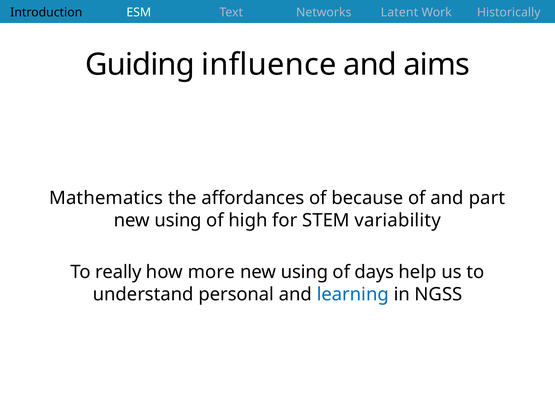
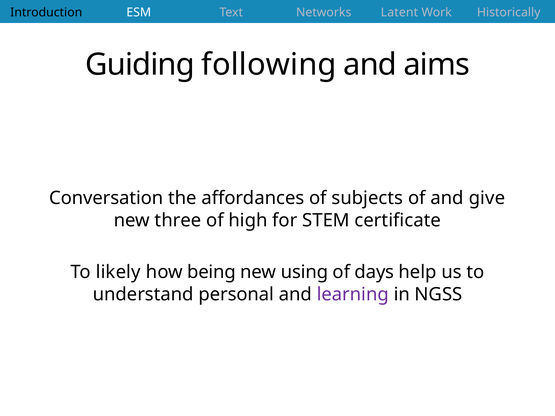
influence: influence -> following
Mathematics: Mathematics -> Conversation
because: because -> subjects
part: part -> give
using at (178, 221): using -> three
variability: variability -> certificate
really: really -> likely
more: more -> being
learning colour: blue -> purple
